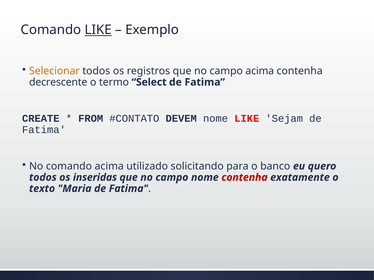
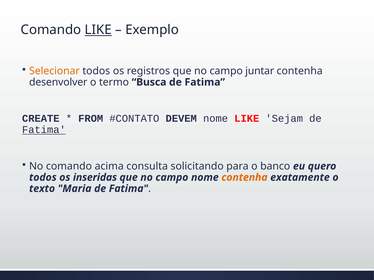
campo acima: acima -> juntar
decrescente: decrescente -> desenvolver
Select: Select -> Busca
Fatima at (44, 130) underline: none -> present
utilizado: utilizado -> consulta
contenha at (244, 178) colour: red -> orange
